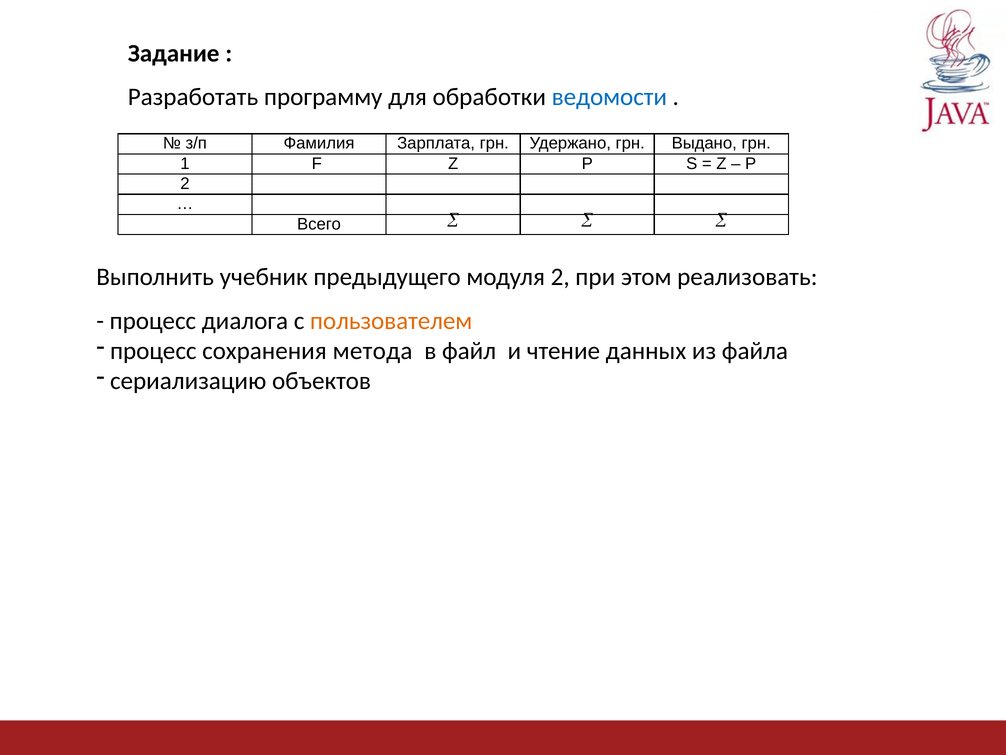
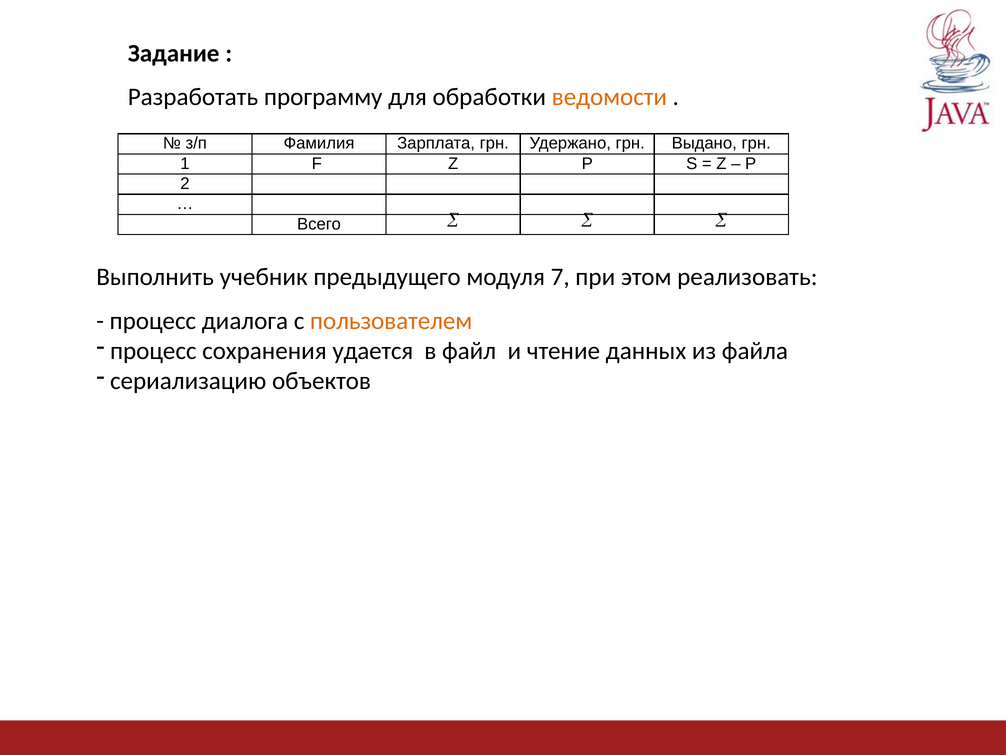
ведомости colour: blue -> orange
модуля 2: 2 -> 7
метода: метода -> удается
